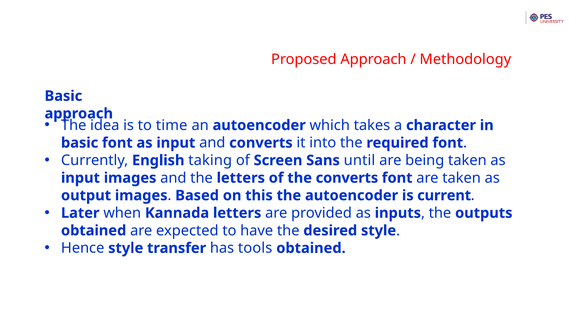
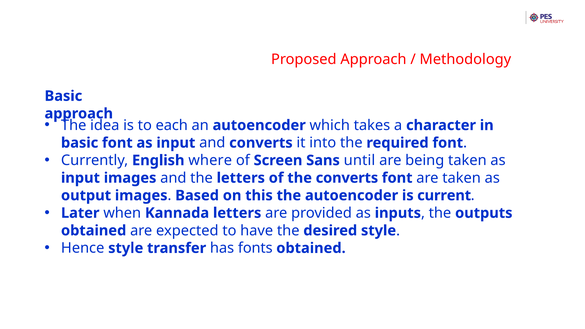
time: time -> each
taking: taking -> where
tools: tools -> fonts
